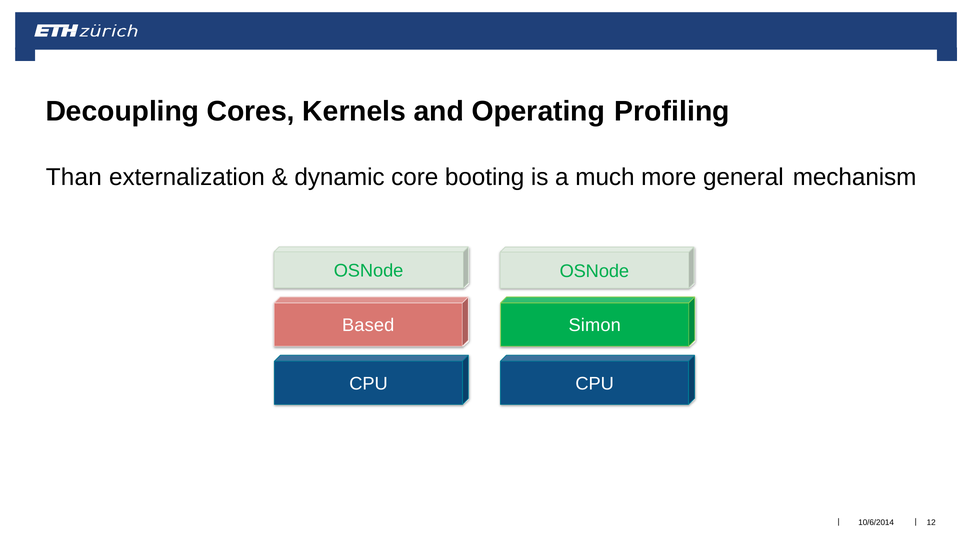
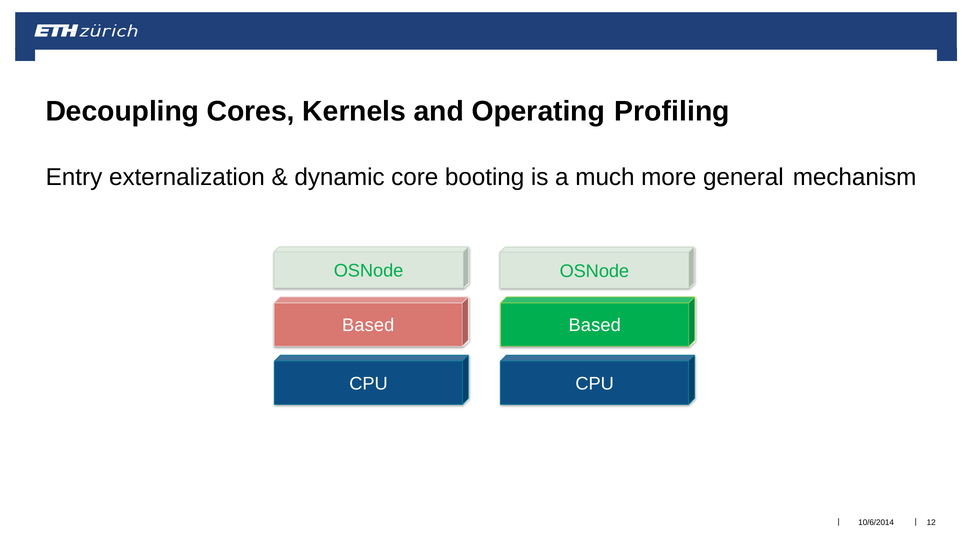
Than: Than -> Entry
Simon at (595, 325): Simon -> Based
